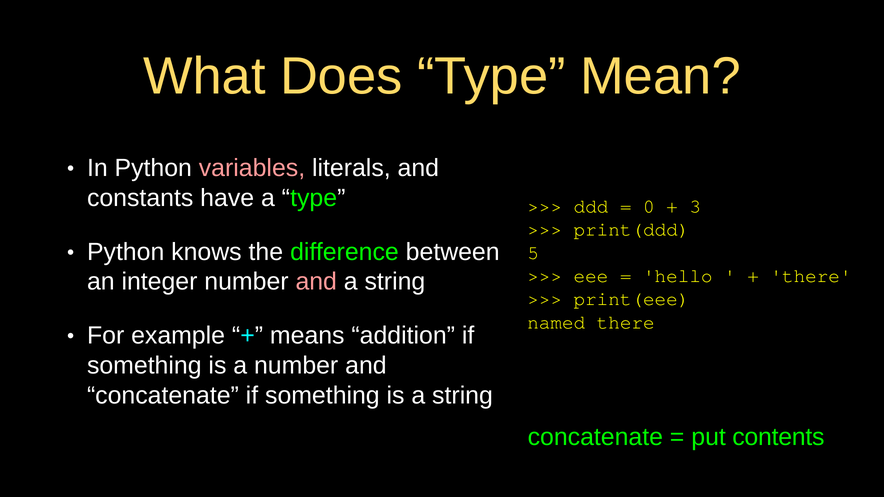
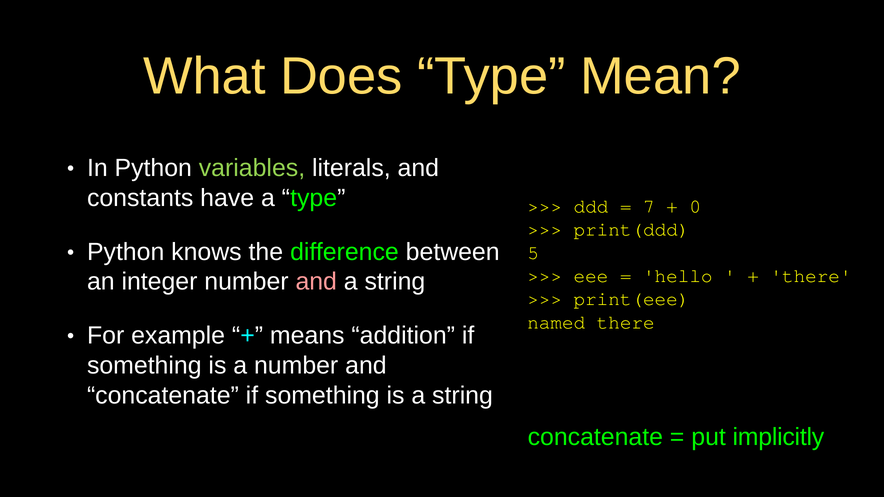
variables colour: pink -> light green
0: 0 -> 7
3: 3 -> 0
contents: contents -> implicitly
